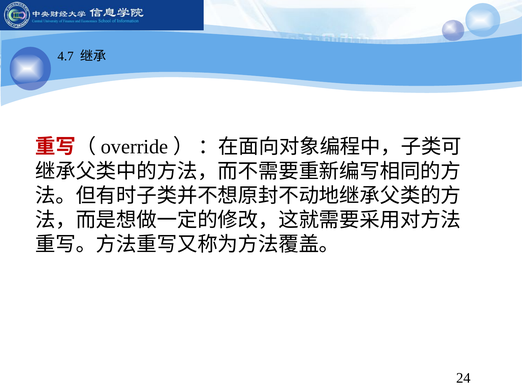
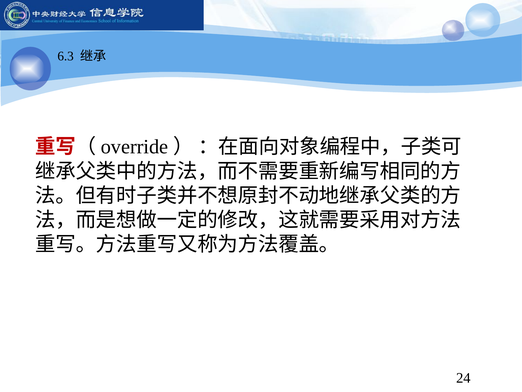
4.7: 4.7 -> 6.3
